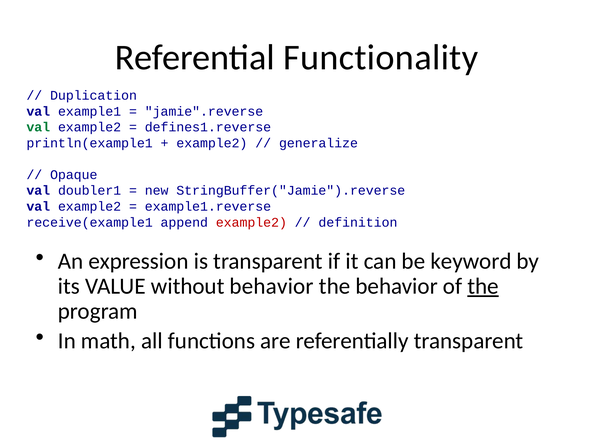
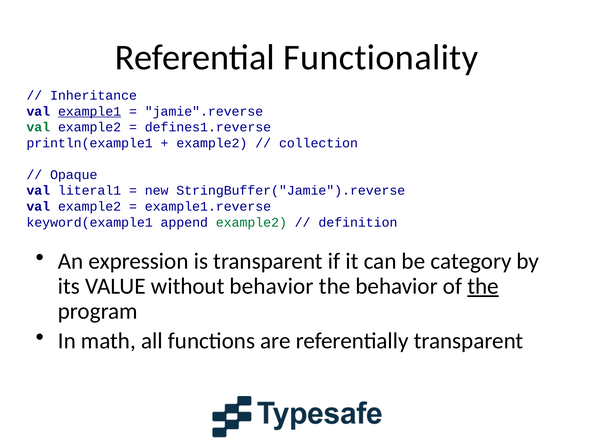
Duplication: Duplication -> Inheritance
example1 underline: none -> present
generalize: generalize -> collection
doubler1: doubler1 -> literal1
receive(example1: receive(example1 -> keyword(example1
example2 at (251, 222) colour: red -> green
keyword: keyword -> category
